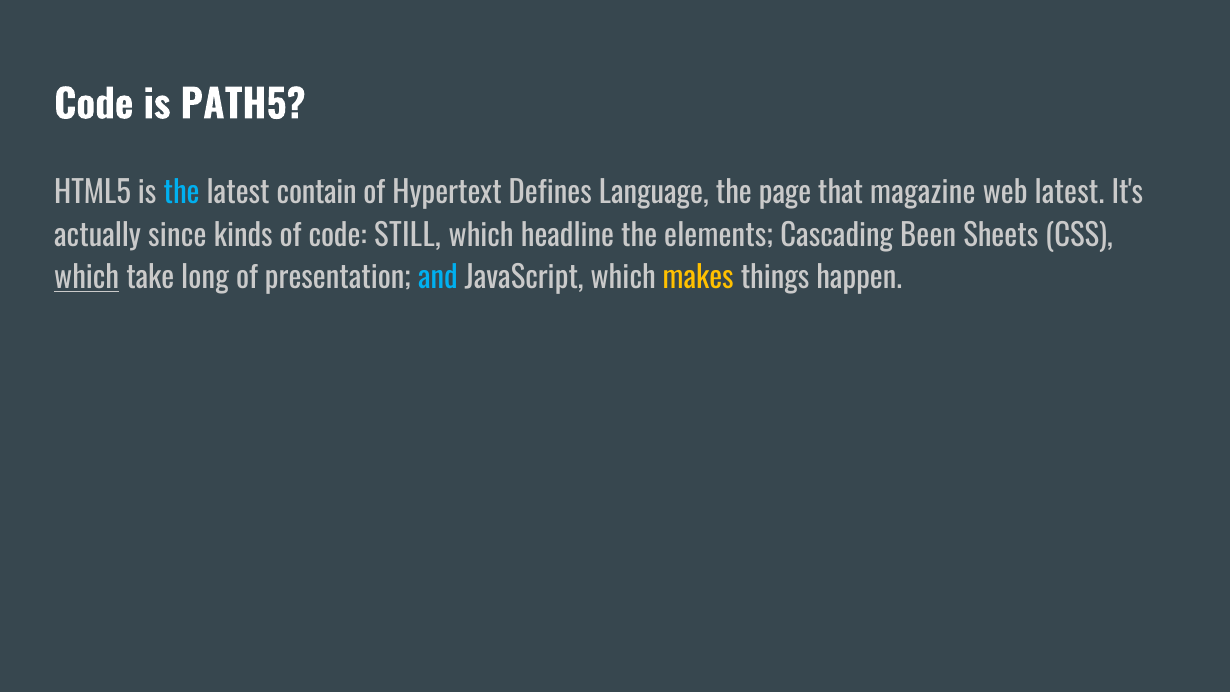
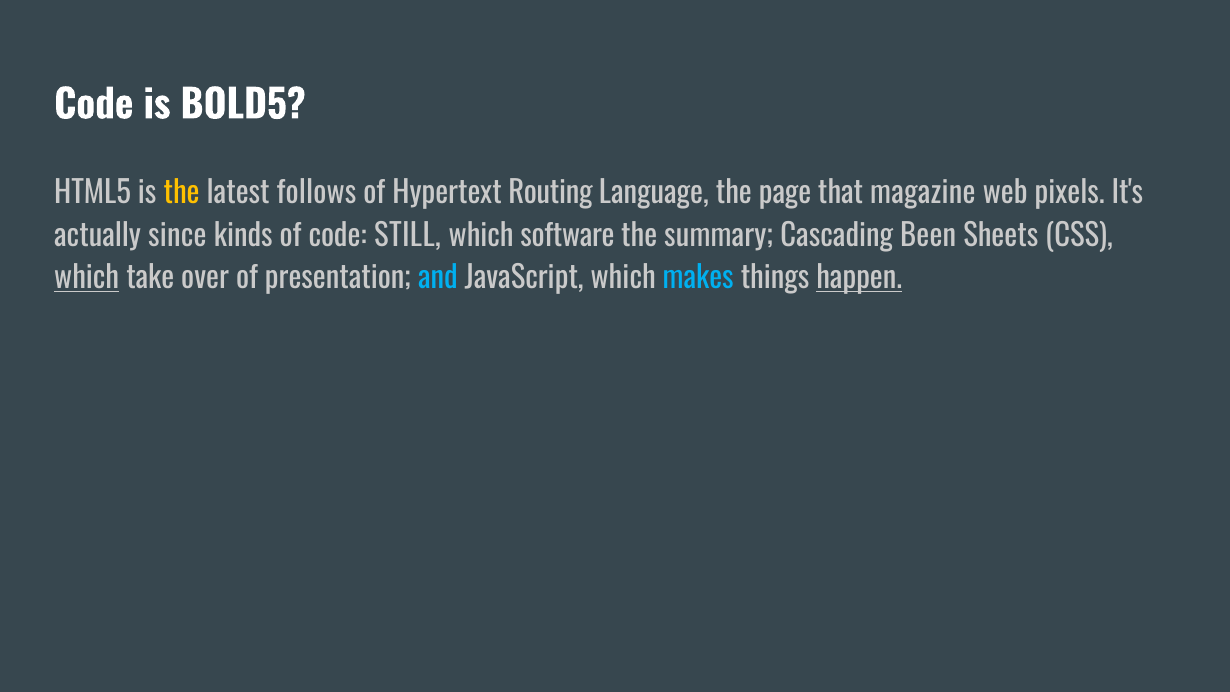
PATH5: PATH5 -> BOLD5
the at (182, 193) colour: light blue -> yellow
contain: contain -> follows
Defines: Defines -> Routing
web latest: latest -> pixels
headline: headline -> software
elements: elements -> summary
long: long -> over
makes colour: yellow -> light blue
happen underline: none -> present
